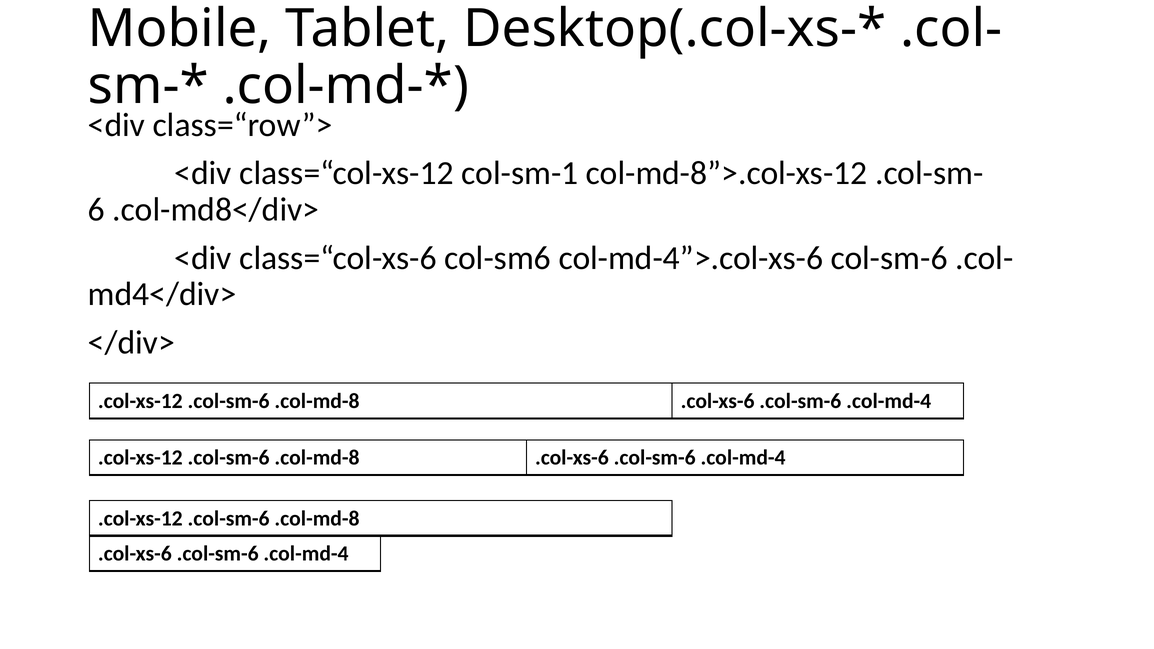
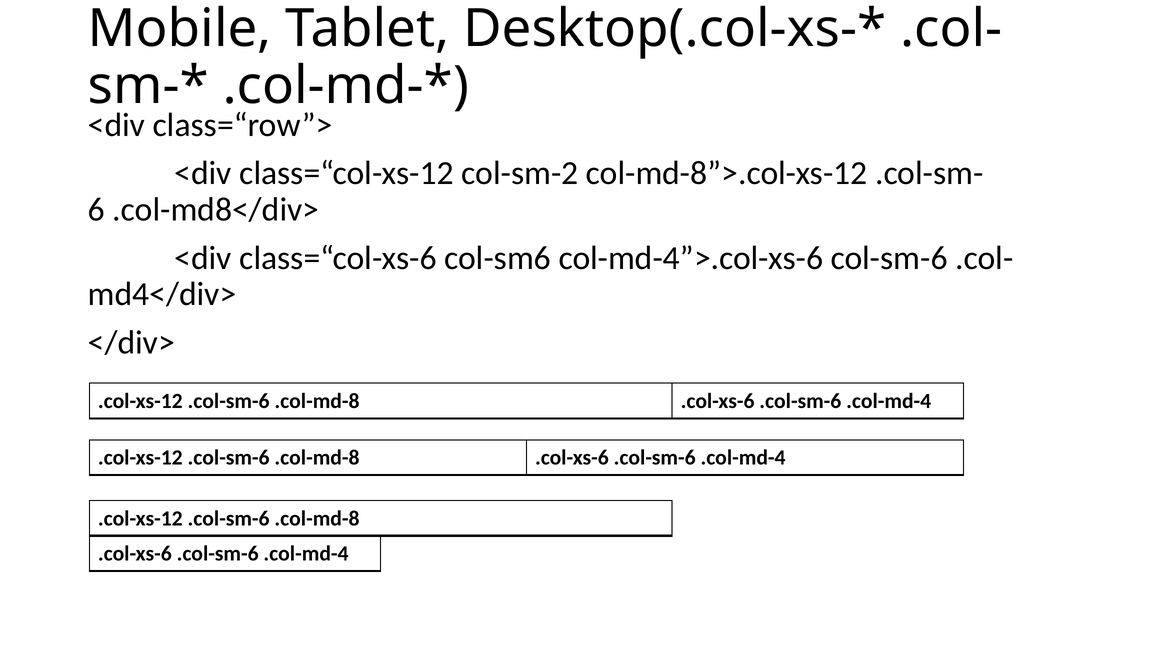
col-sm-1: col-sm-1 -> col-sm-2
